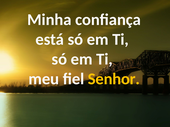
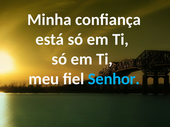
Senhor colour: yellow -> light blue
